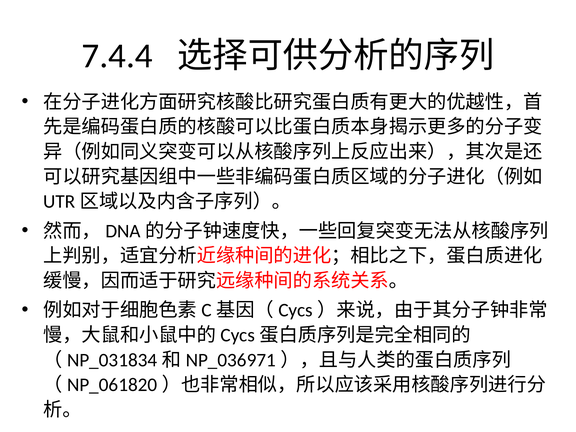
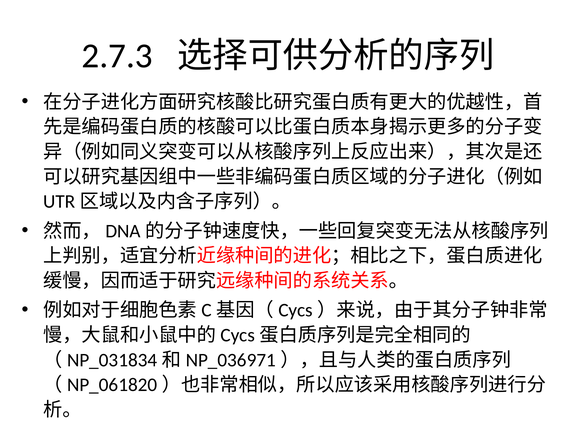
7.4.4: 7.4.4 -> 2.7.3
